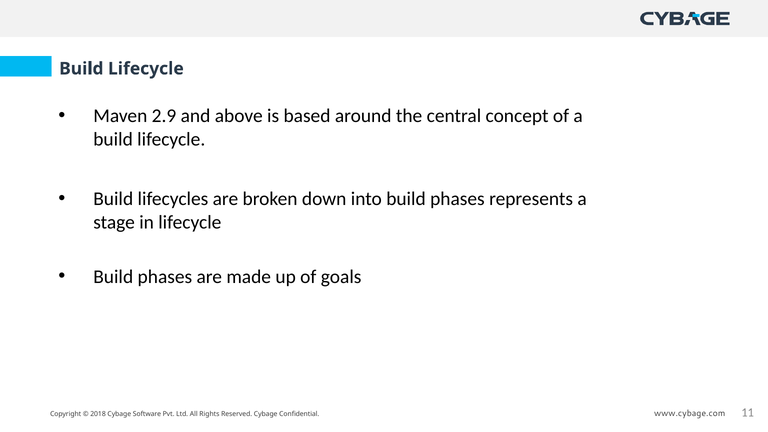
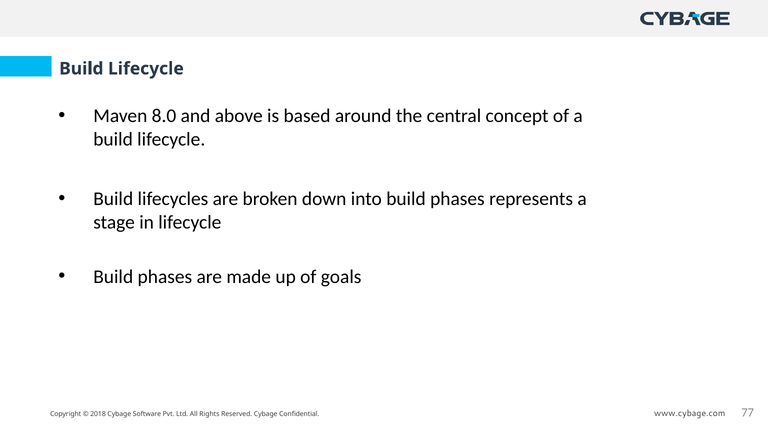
2.9: 2.9 -> 8.0
11: 11 -> 77
